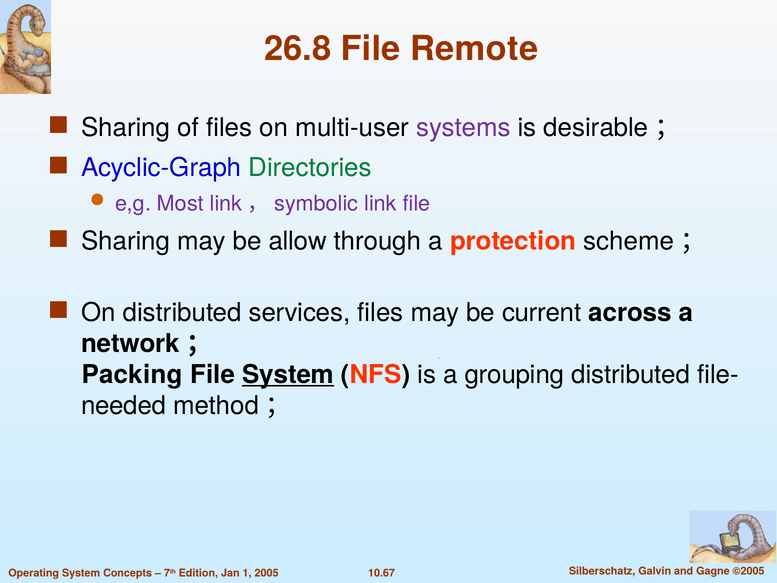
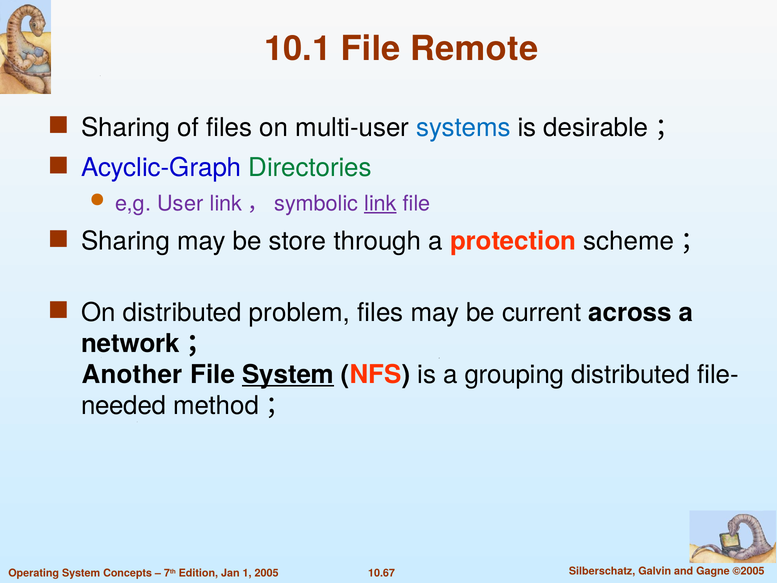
26.8: 26.8 -> 10.1
systems colour: purple -> blue
Most: Most -> User
link underline: none -> present
allow: allow -> store
services: services -> problem
Packing: Packing -> Another
